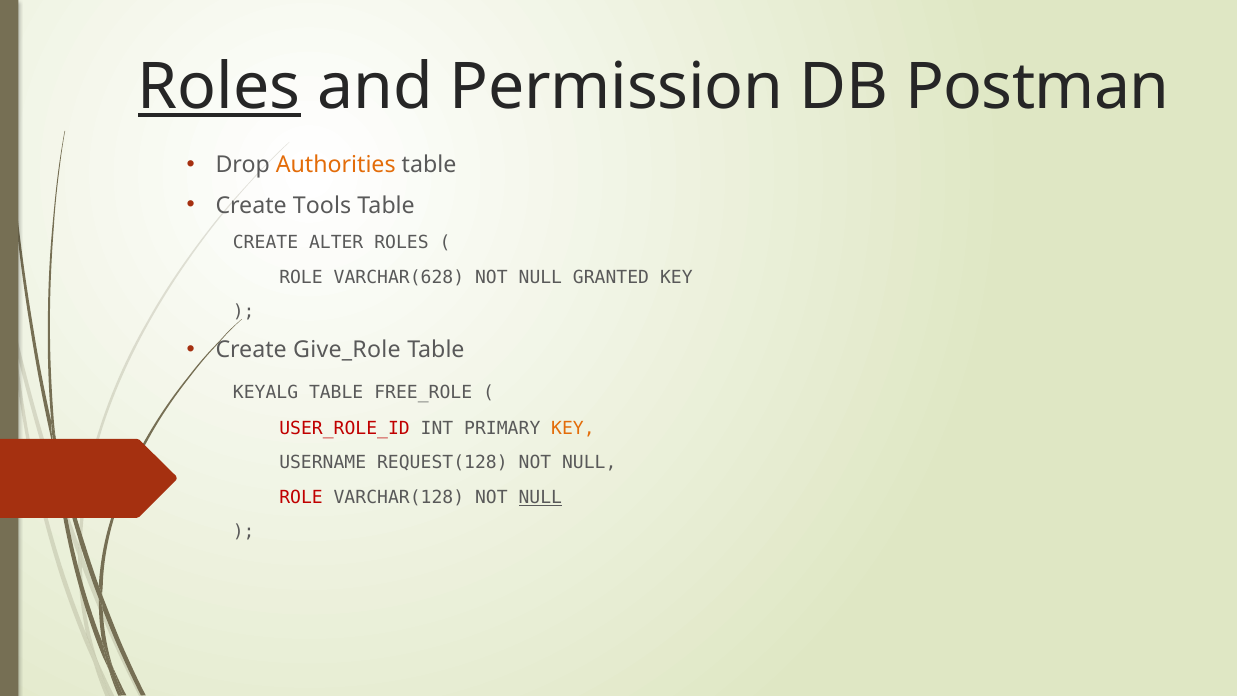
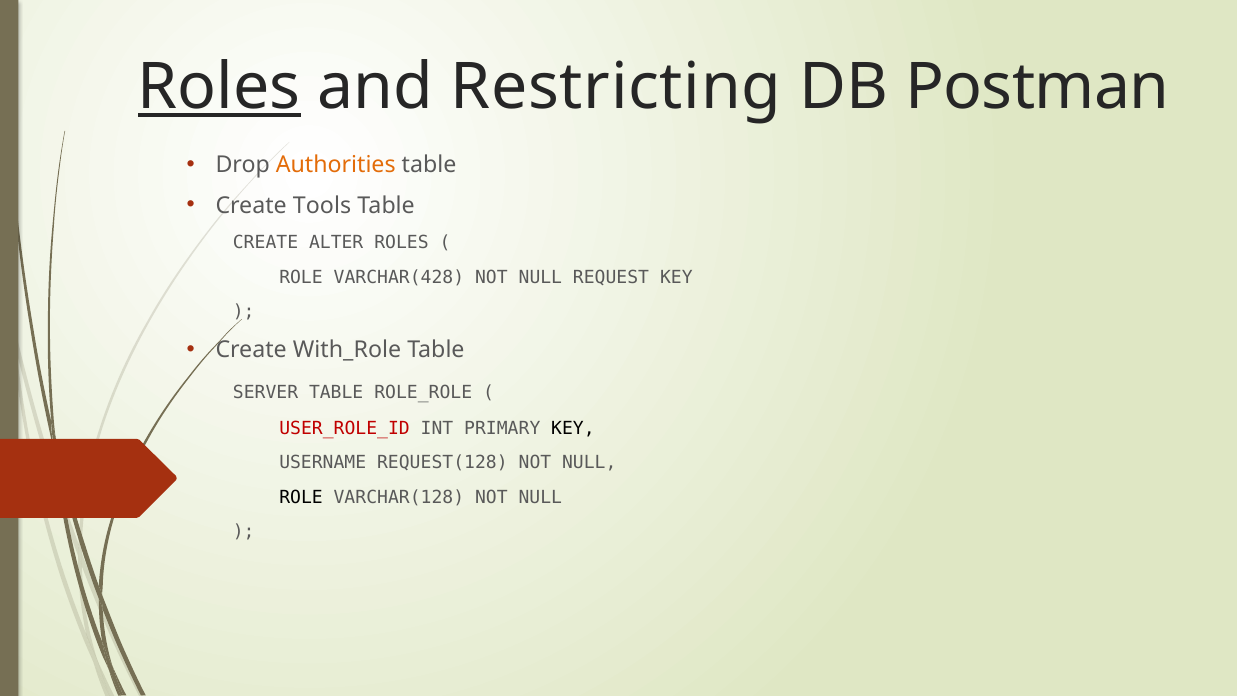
Permission: Permission -> Restricting
VARCHAR(628: VARCHAR(628 -> VARCHAR(428
GRANTED: GRANTED -> REQUEST
Give_Role: Give_Role -> With_Role
KEYALG: KEYALG -> SERVER
FREE_ROLE: FREE_ROLE -> ROLE_ROLE
KEY at (573, 428) colour: orange -> black
ROLE at (301, 497) colour: red -> black
NULL at (540, 497) underline: present -> none
